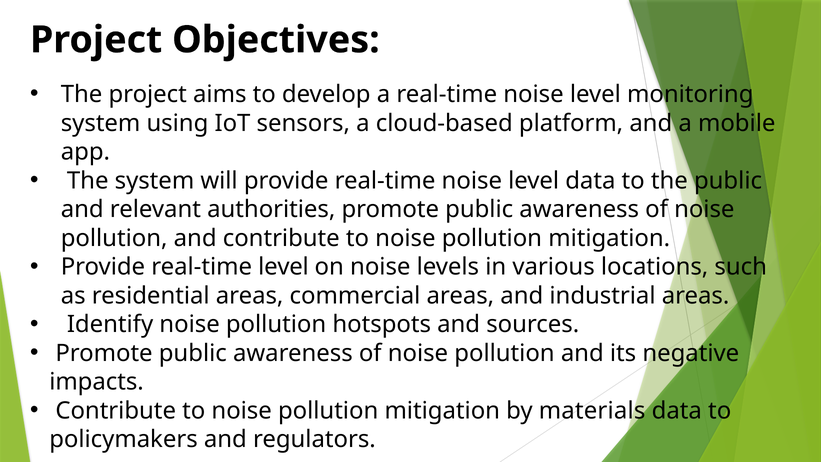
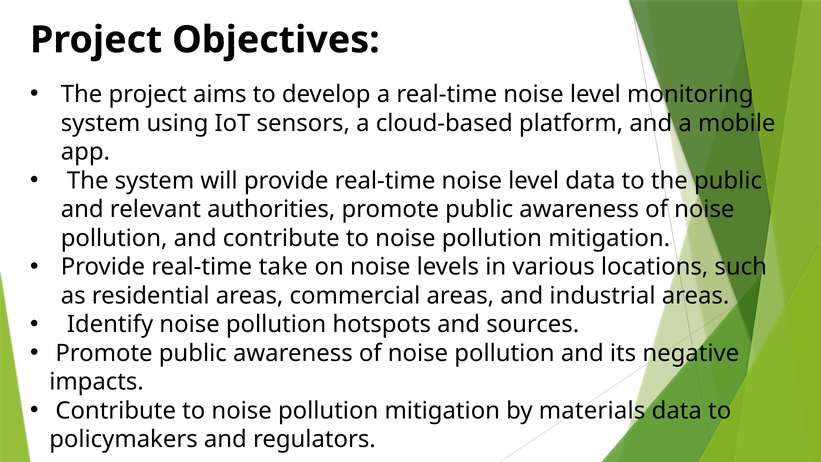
real-time level: level -> take
